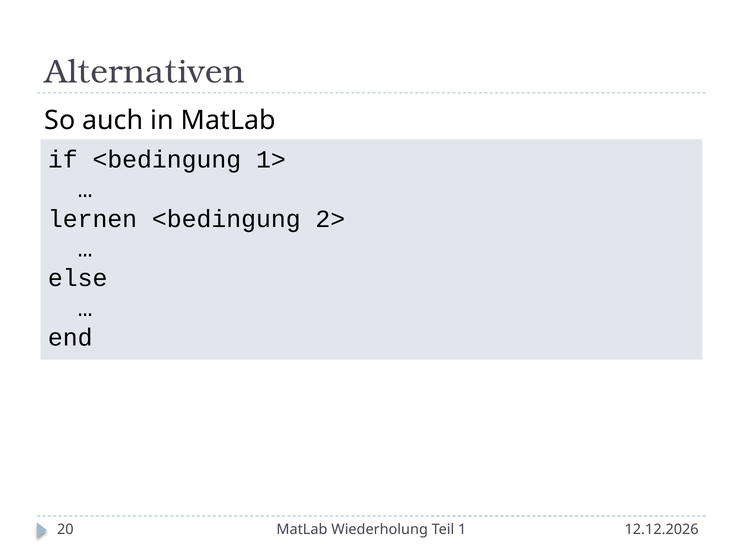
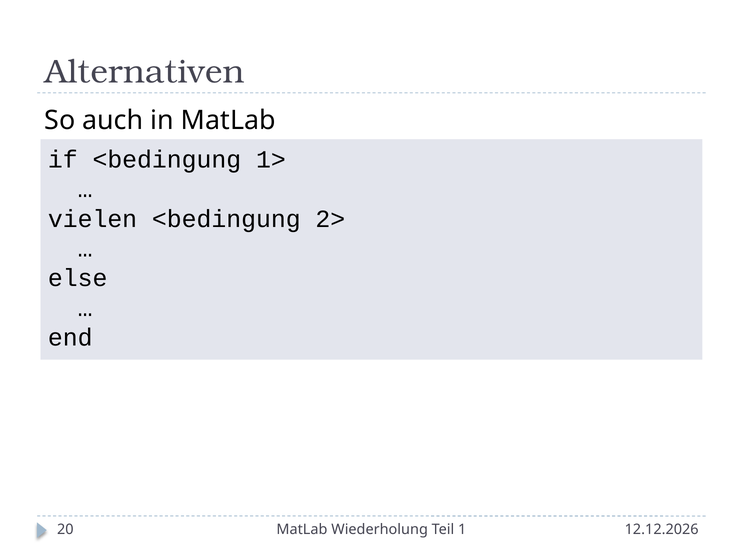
lernen: lernen -> vielen
